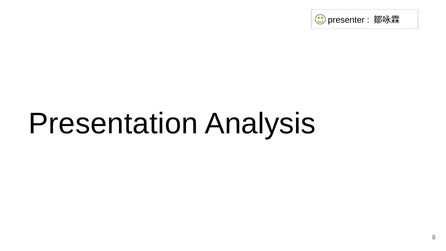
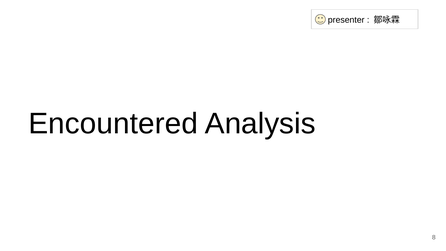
Presentation: Presentation -> Encountered
